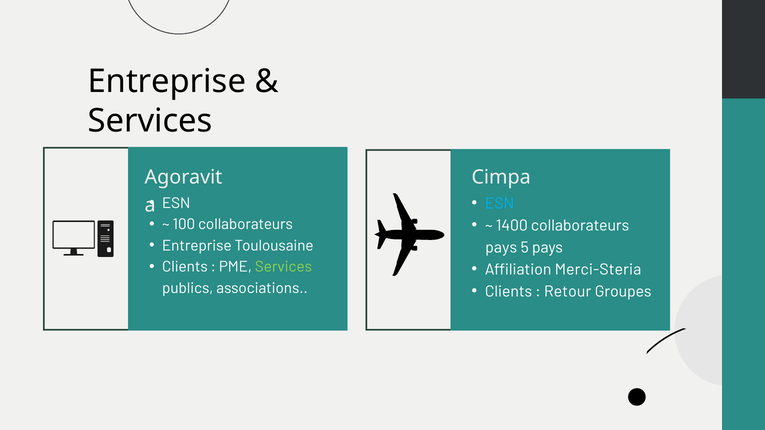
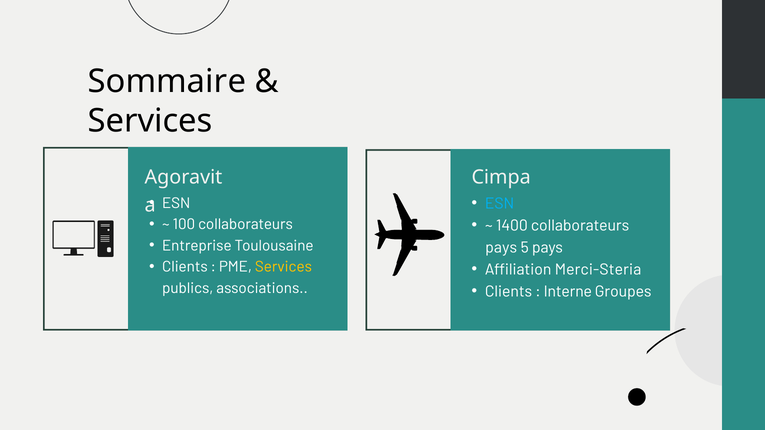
Entreprise at (167, 81): Entreprise -> Sommaire
Services at (283, 267) colour: light green -> yellow
Retour: Retour -> Interne
